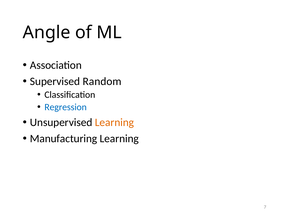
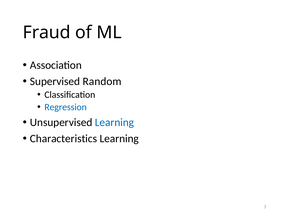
Angle: Angle -> Fraud
Learning at (114, 122) colour: orange -> blue
Manufacturing: Manufacturing -> Characteristics
